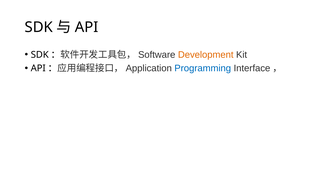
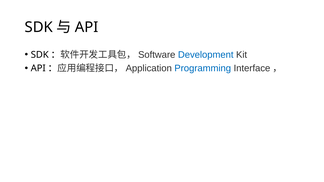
Development colour: orange -> blue
